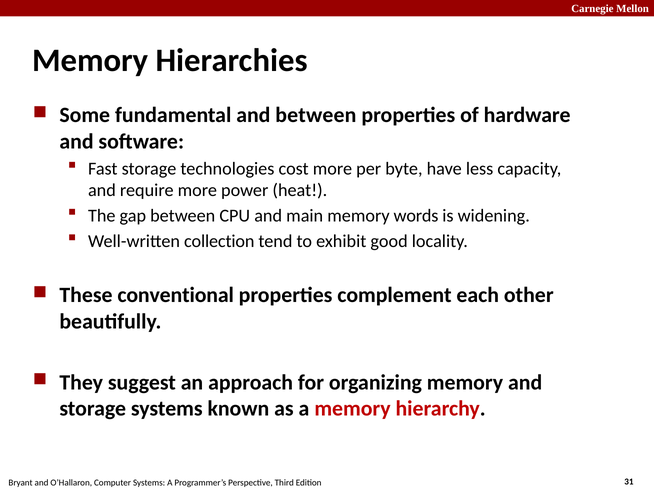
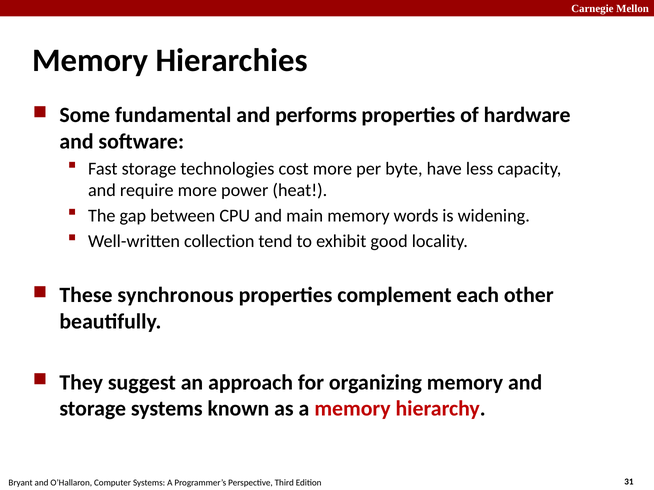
and between: between -> performs
conventional: conventional -> synchronous
